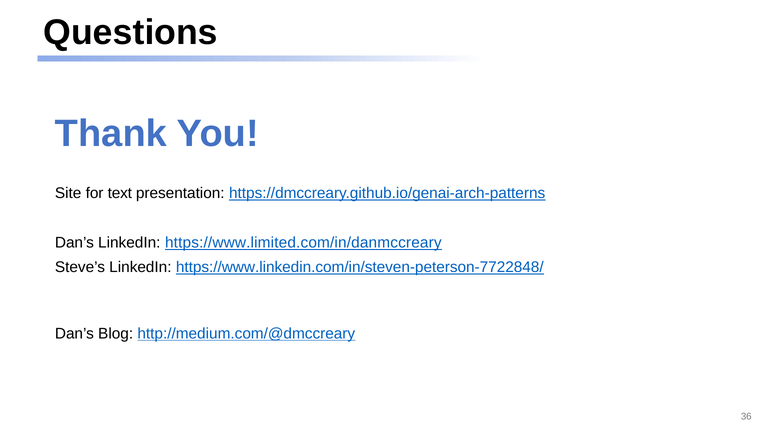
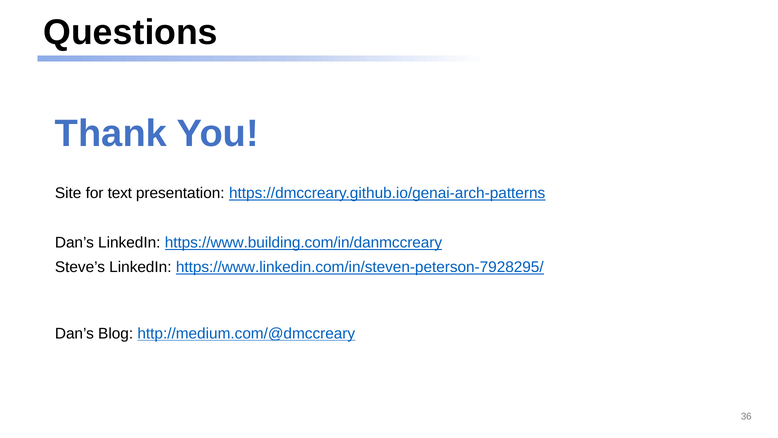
https://www.limited.com/in/danmccreary: https://www.limited.com/in/danmccreary -> https://www.building.com/in/danmccreary
https://www.linkedin.com/in/steven-peterson-7722848/: https://www.linkedin.com/in/steven-peterson-7722848/ -> https://www.linkedin.com/in/steven-peterson-7928295/
